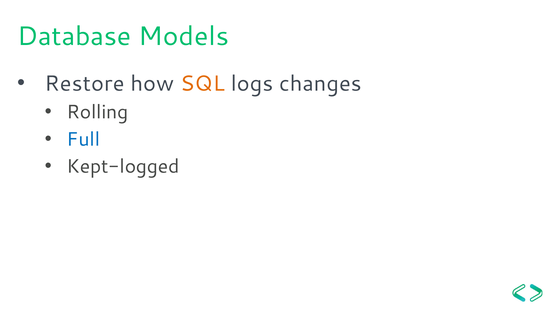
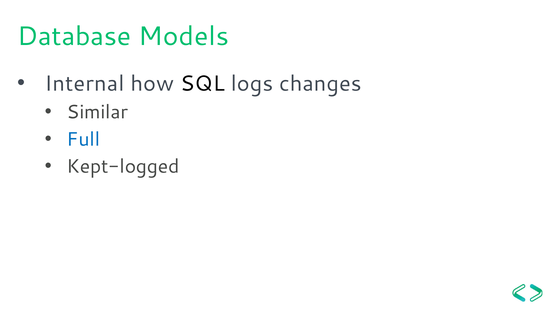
Restore: Restore -> Internal
SQL colour: orange -> black
Rolling: Rolling -> Similar
